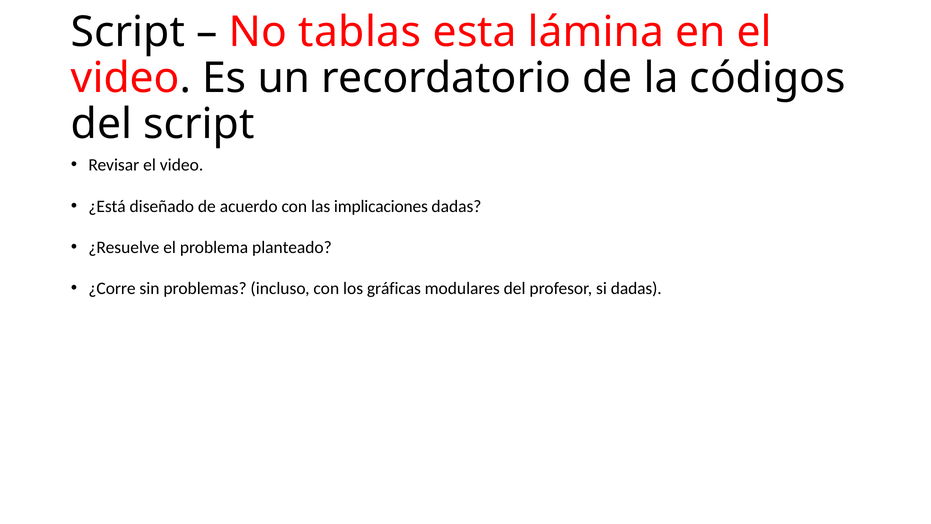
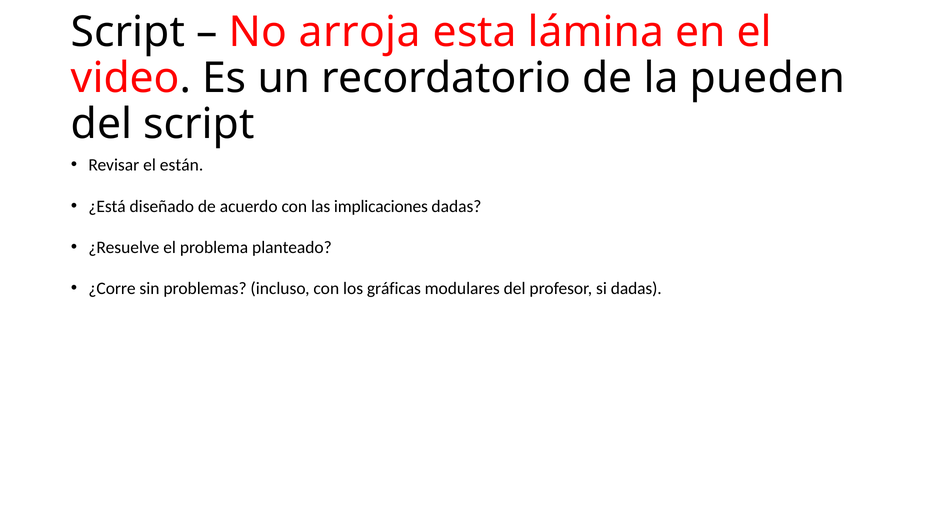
tablas: tablas -> arroja
códigos: códigos -> pueden
Revisar el video: video -> están
